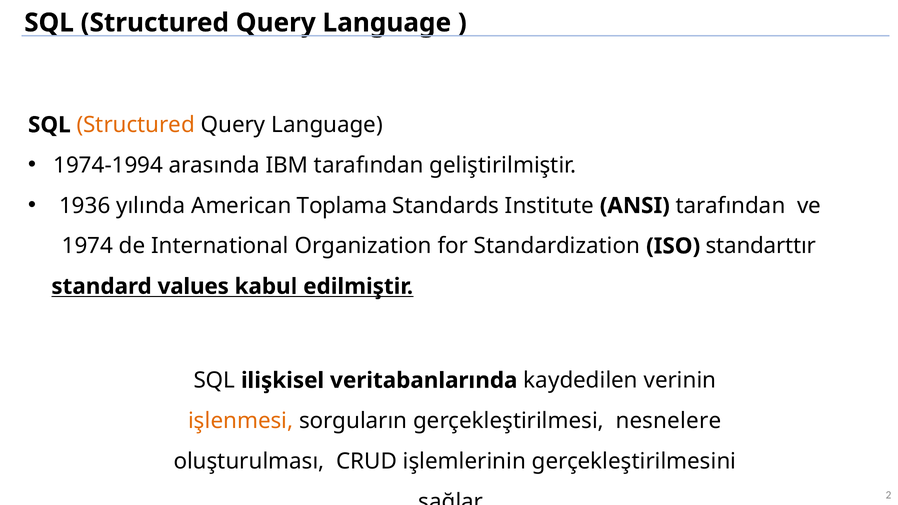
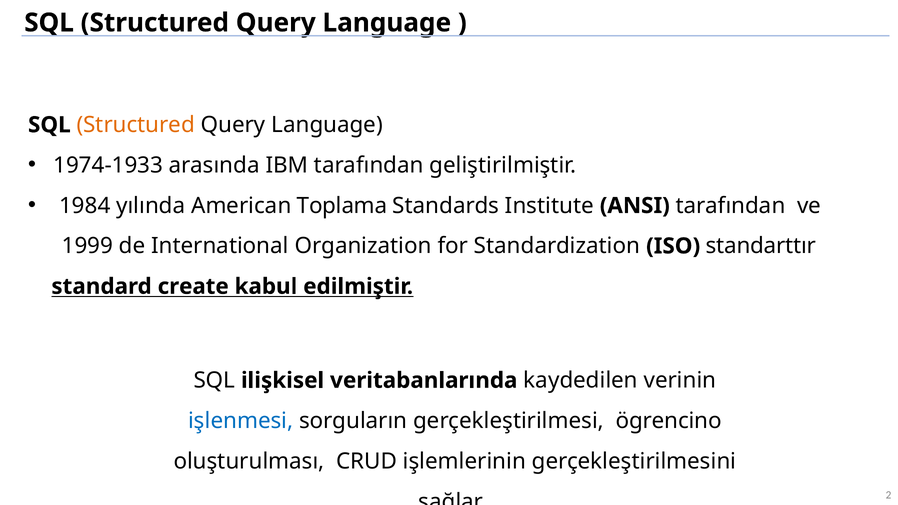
1974-1994: 1974-1994 -> 1974-1933
1936: 1936 -> 1984
1974: 1974 -> 1999
values: values -> create
işlenmesi colour: orange -> blue
nesnelere: nesnelere -> ögrencino
